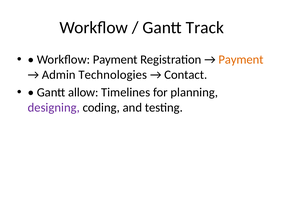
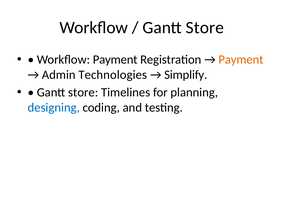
Track at (205, 27): Track -> Store
Contact: Contact -> Simplify
allow at (83, 92): allow -> store
designing colour: purple -> blue
